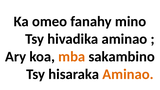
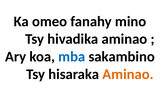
mba colour: orange -> blue
